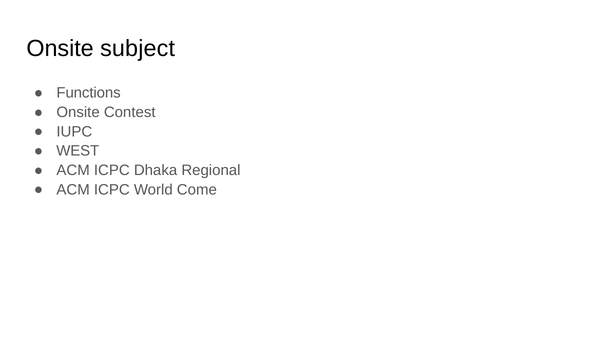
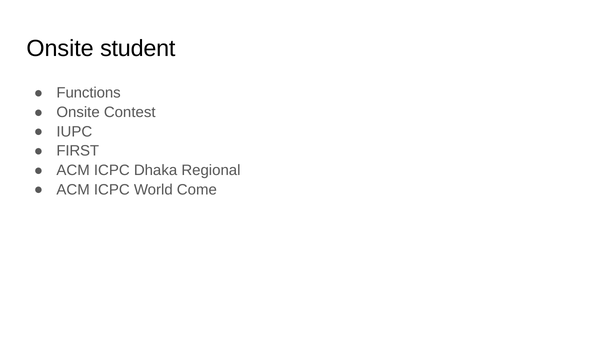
subject: subject -> student
WEST: WEST -> FIRST
